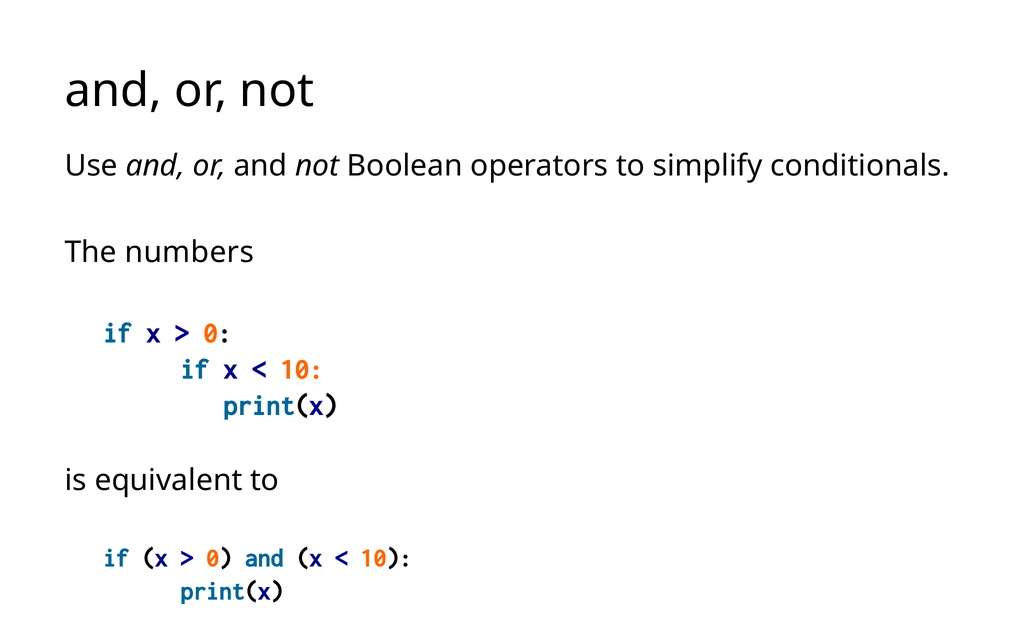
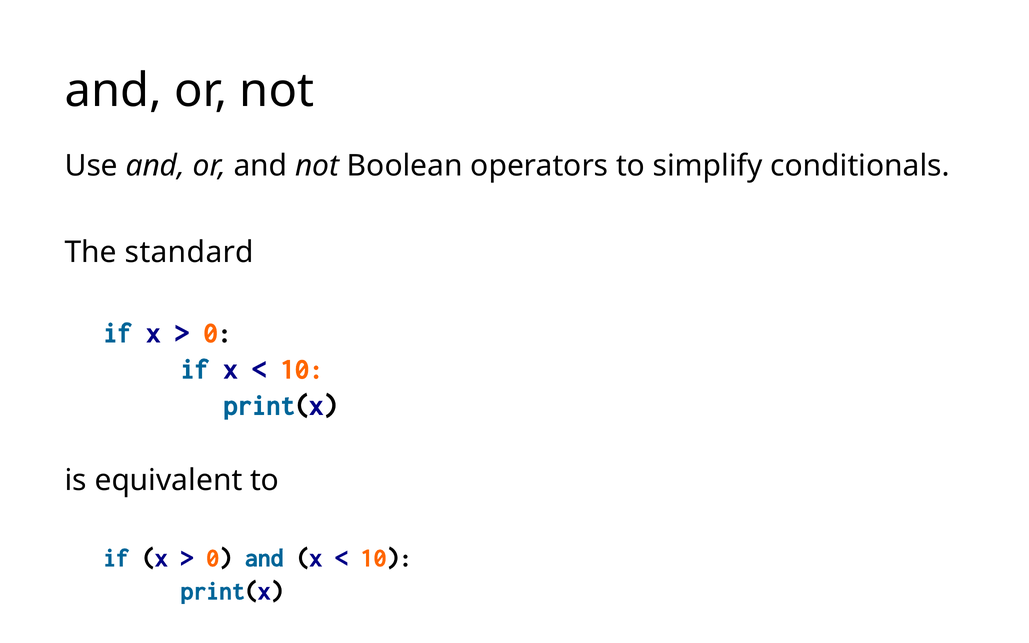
numbers: numbers -> standard
